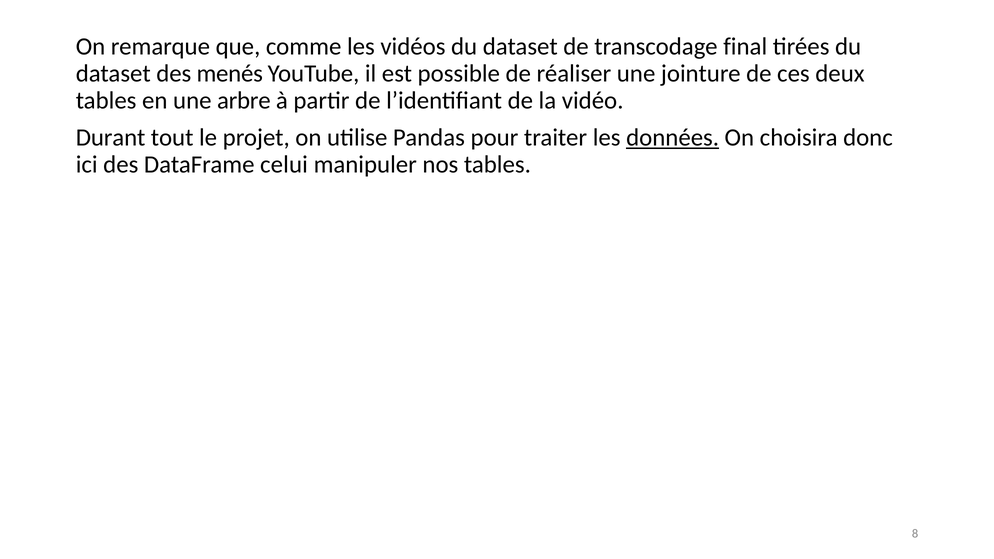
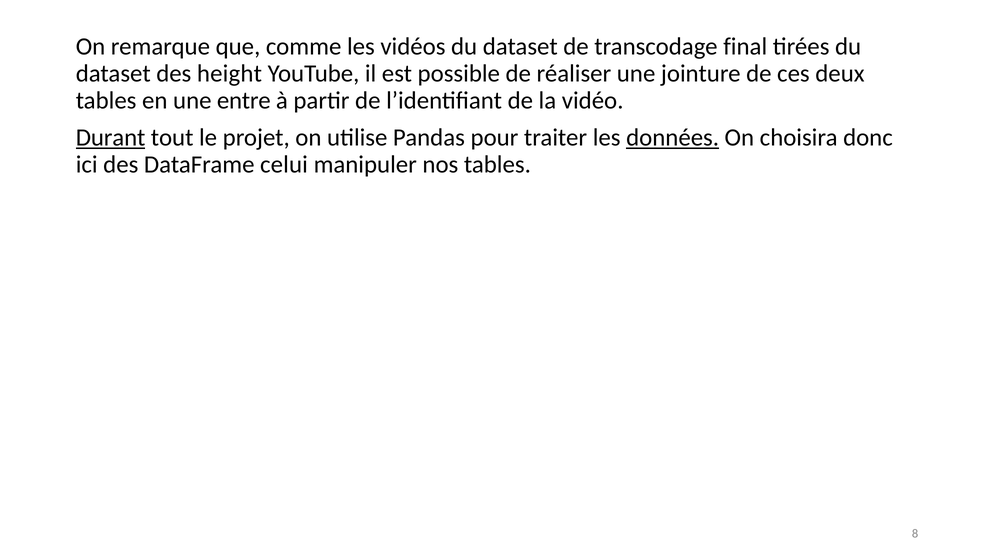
menés: menés -> height
arbre: arbre -> entre
Durant underline: none -> present
